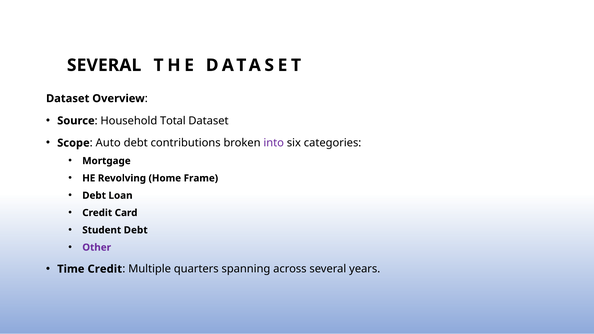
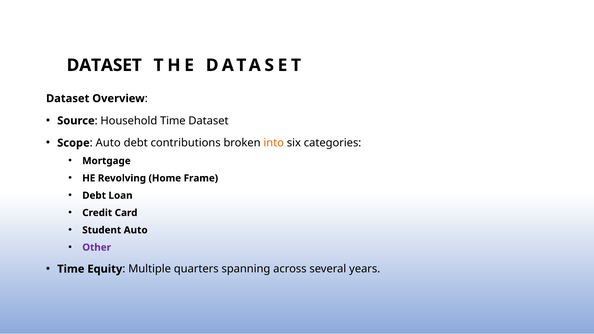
SEVERAL at (104, 65): SEVERAL -> DATASET
Household Total: Total -> Time
into colour: purple -> orange
Student Debt: Debt -> Auto
Time Credit: Credit -> Equity
